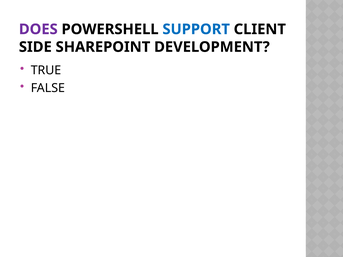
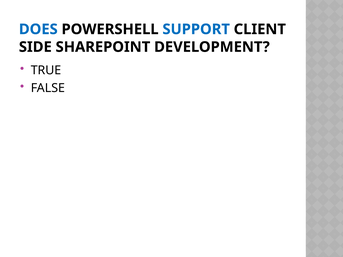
DOES colour: purple -> blue
